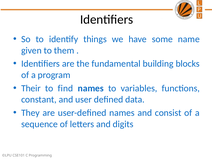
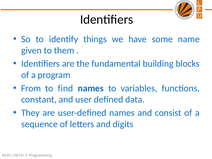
Their: Their -> From
